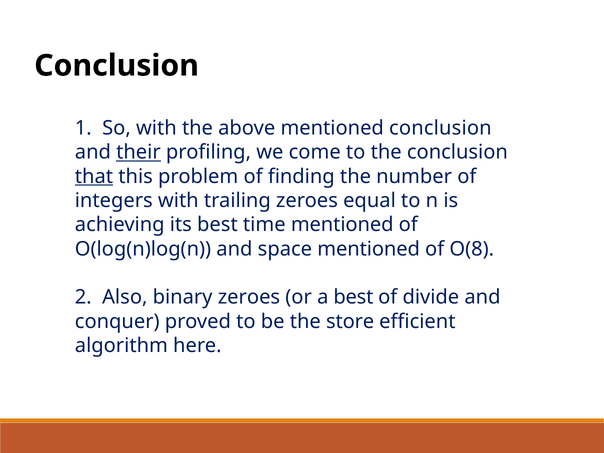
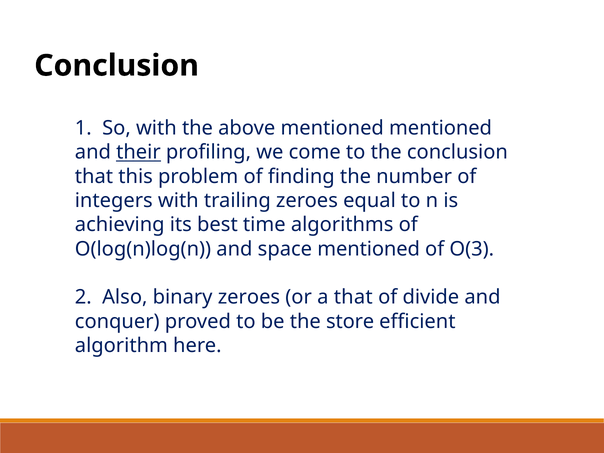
mentioned conclusion: conclusion -> mentioned
that at (94, 176) underline: present -> none
time mentioned: mentioned -> algorithms
O(8: O(8 -> O(3
a best: best -> that
